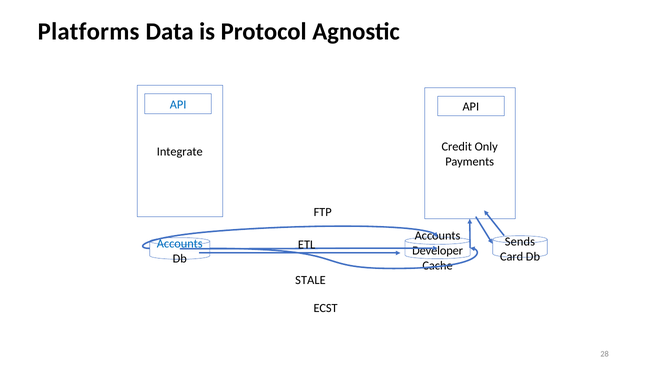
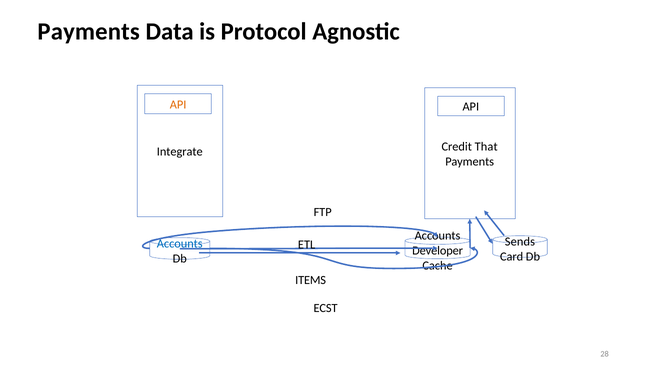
Platforms at (89, 32): Platforms -> Payments
API at (178, 105) colour: blue -> orange
Only: Only -> That
STALE: STALE -> ITEMS
